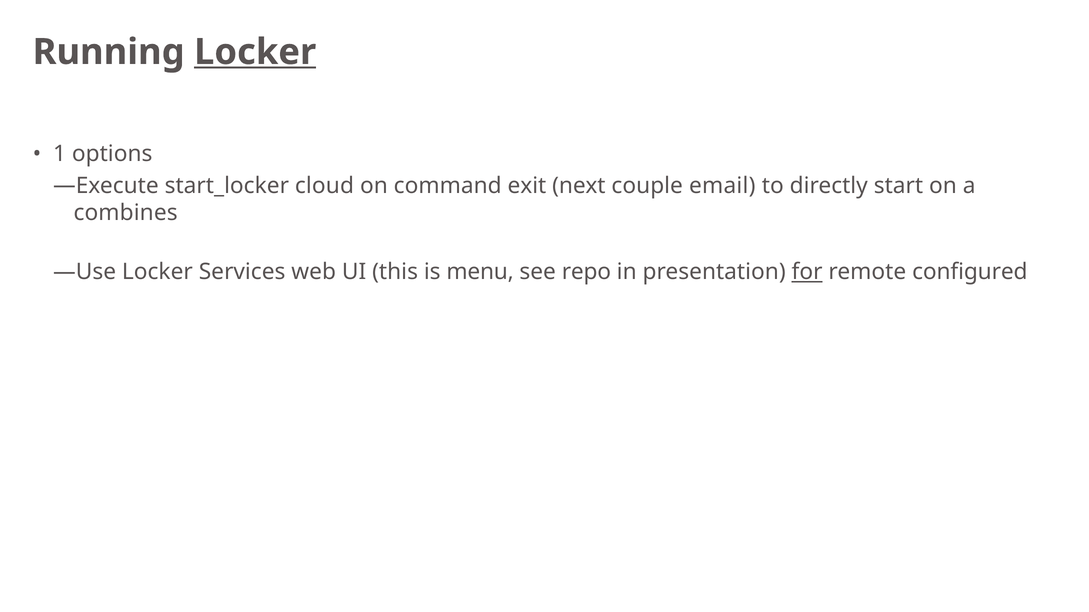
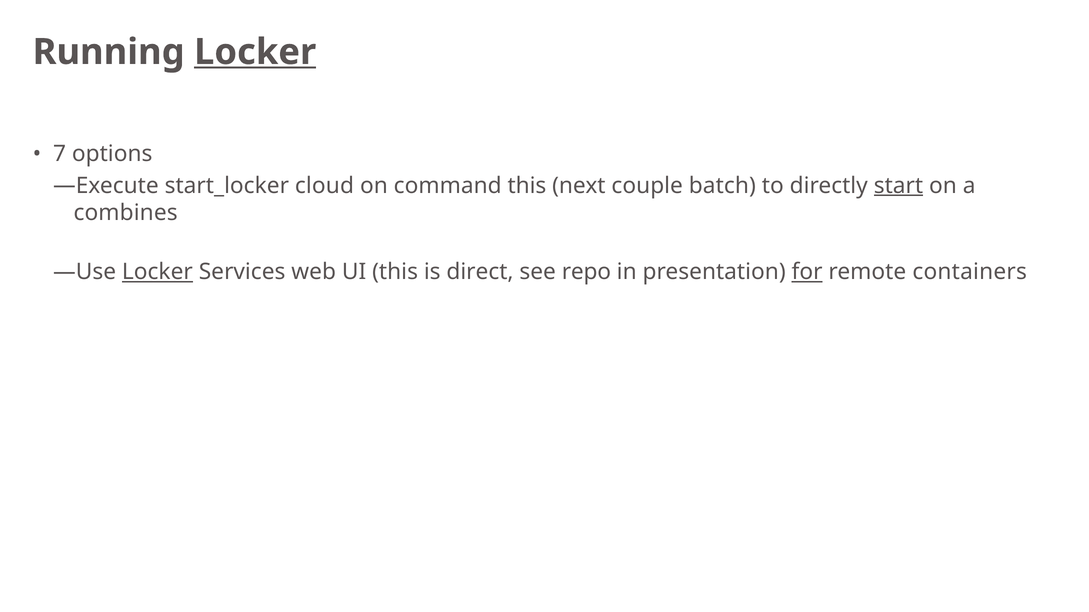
1: 1 -> 7
command exit: exit -> this
email: email -> batch
start underline: none -> present
Locker at (157, 272) underline: none -> present
menu: menu -> direct
configured: configured -> containers
